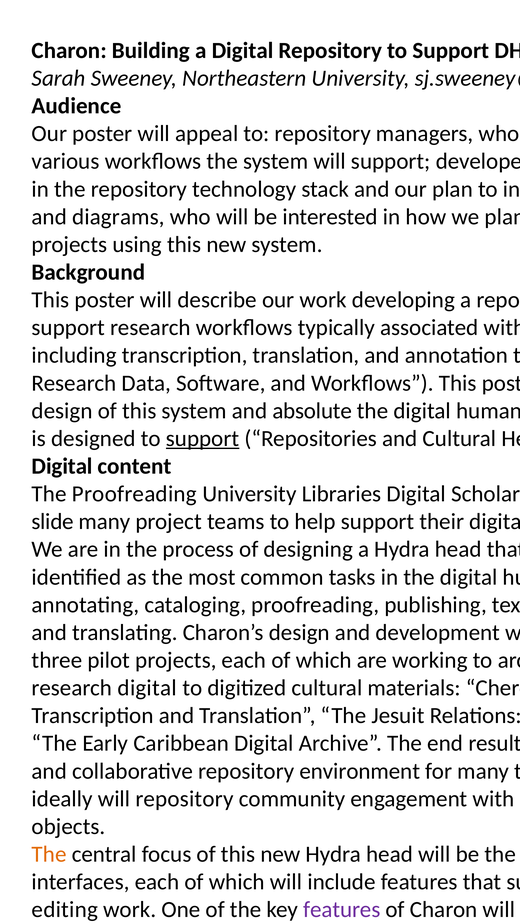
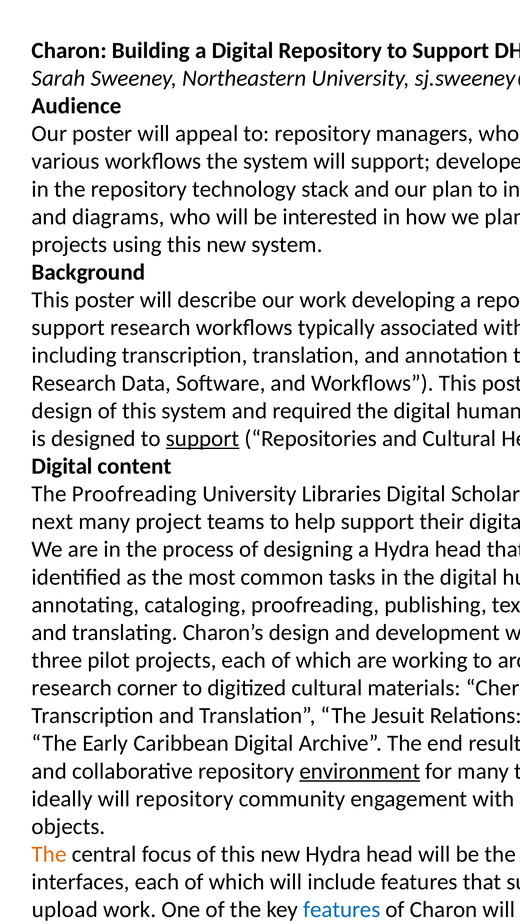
absolute: absolute -> required
slide: slide -> next
research digital: digital -> corner
environment underline: none -> present
editing at (65, 910): editing -> upload
features at (342, 910) colour: purple -> blue
